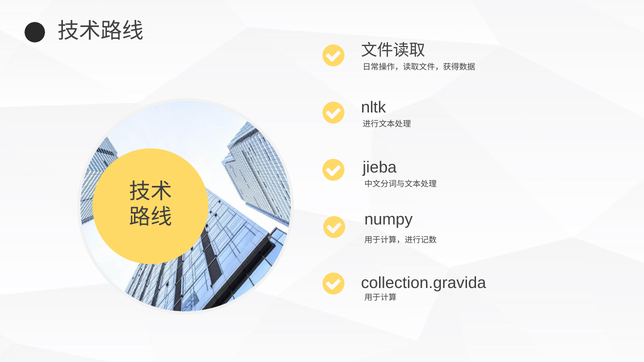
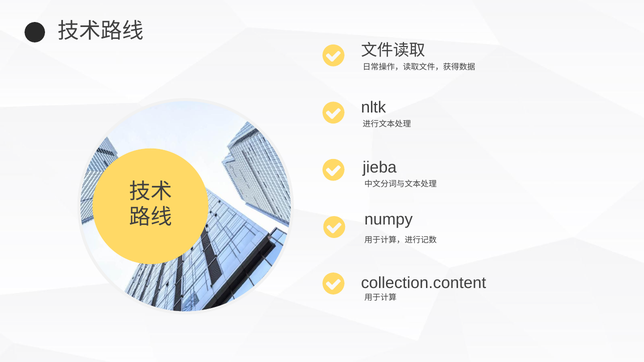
collection.gravida: collection.gravida -> collection.content
